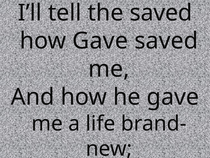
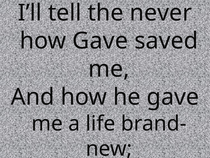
the saved: saved -> never
